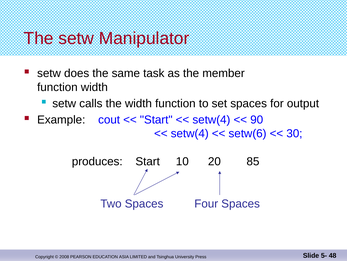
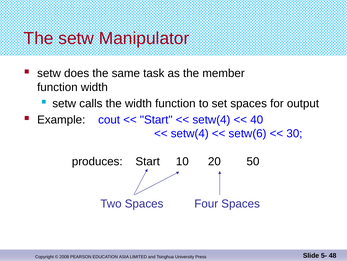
90: 90 -> 40
85: 85 -> 50
